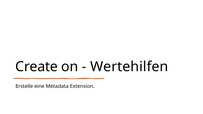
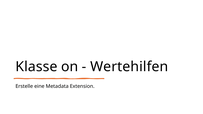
Create: Create -> Klasse
